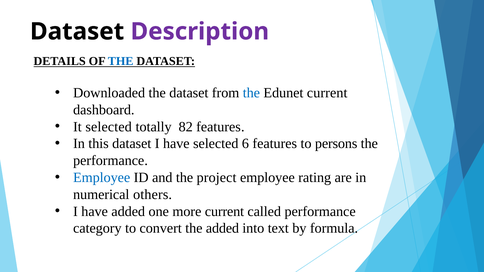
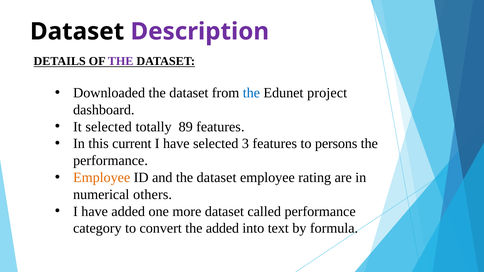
THE at (121, 61) colour: blue -> purple
Edunet current: current -> project
82: 82 -> 89
this dataset: dataset -> current
6: 6 -> 3
Employee at (102, 178) colour: blue -> orange
and the project: project -> dataset
more current: current -> dataset
